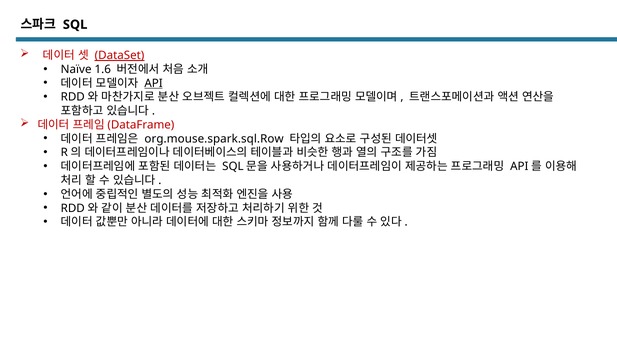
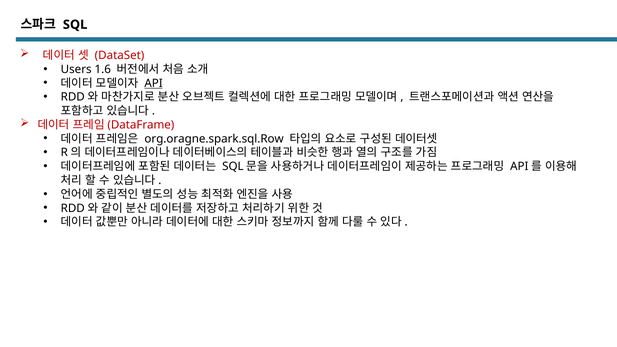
DataSet underline: present -> none
Naïve: Naïve -> Users
org.mouse.spark.sql.Row: org.mouse.spark.sql.Row -> org.oragne.spark.sql.Row
